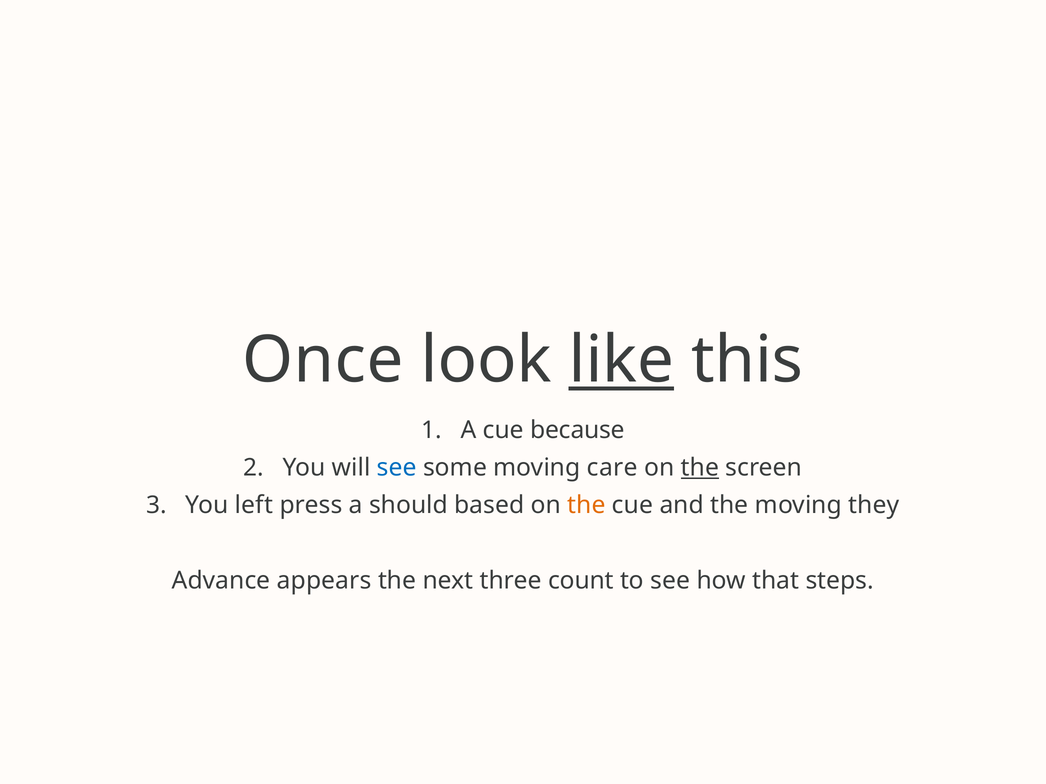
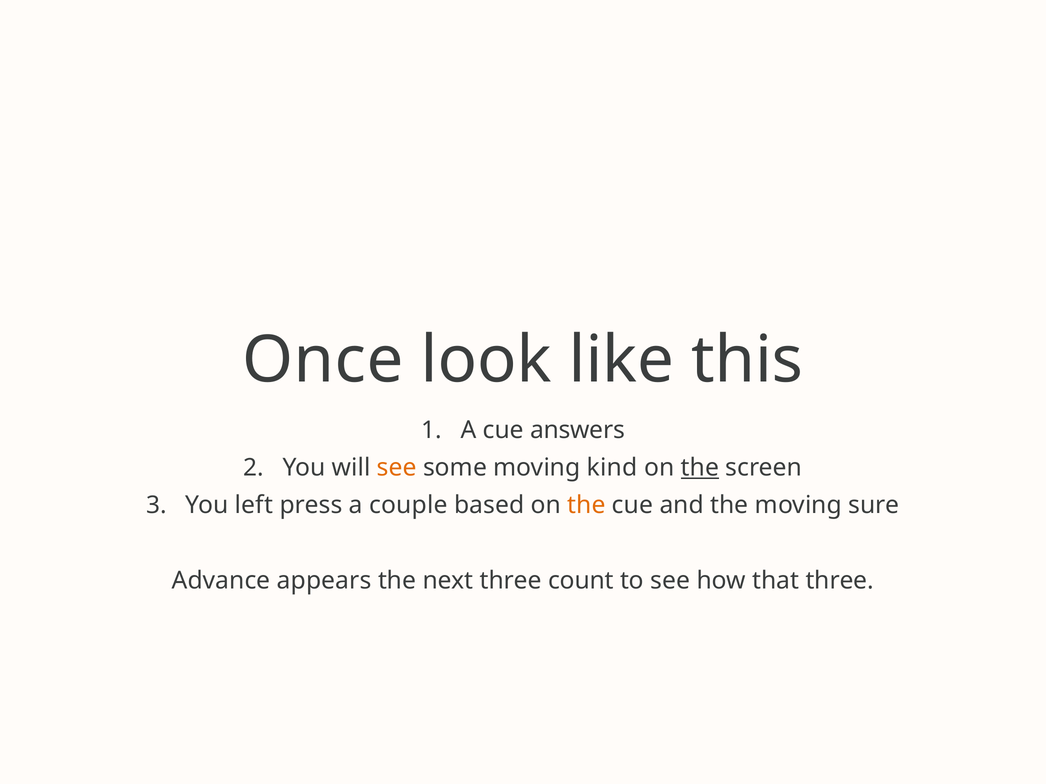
like underline: present -> none
because: because -> answers
see at (397, 468) colour: blue -> orange
care: care -> kind
should: should -> couple
they: they -> sure
that steps: steps -> three
